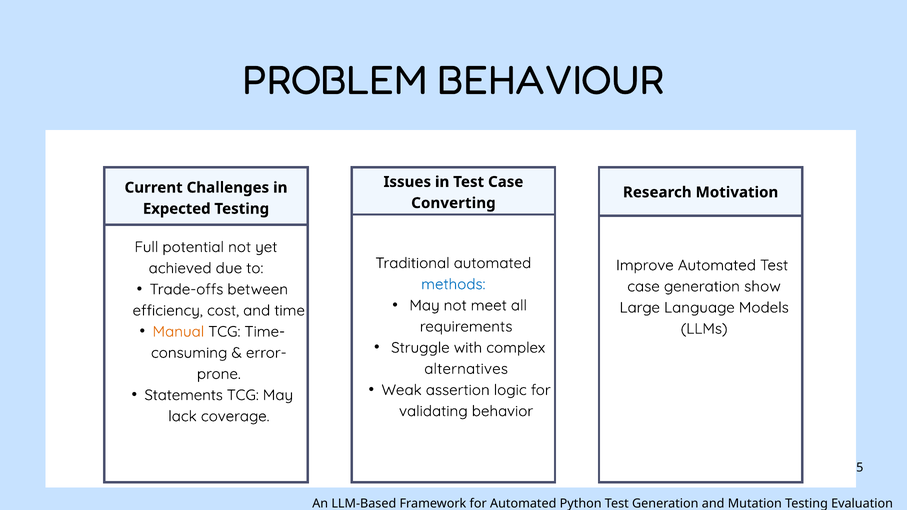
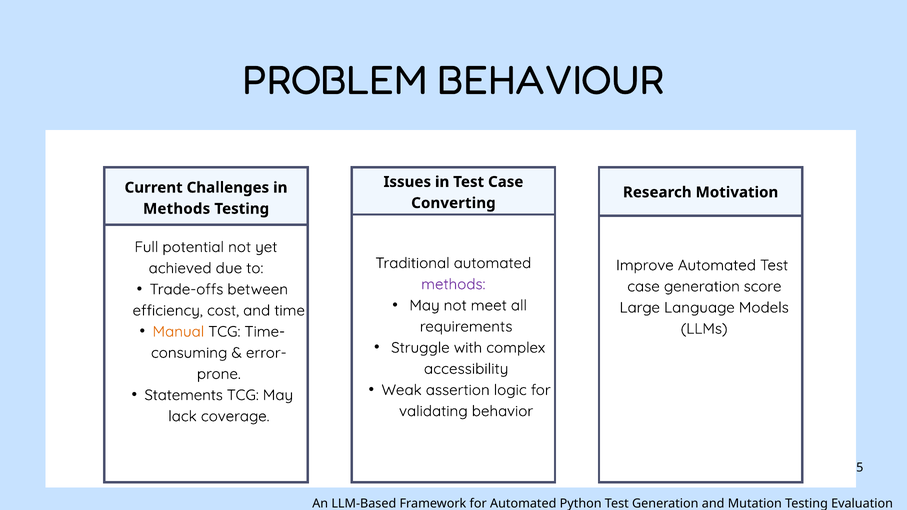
Expected at (177, 209): Expected -> Methods
methods at (453, 284) colour: blue -> purple
show: show -> score
alternatives: alternatives -> accessibility
